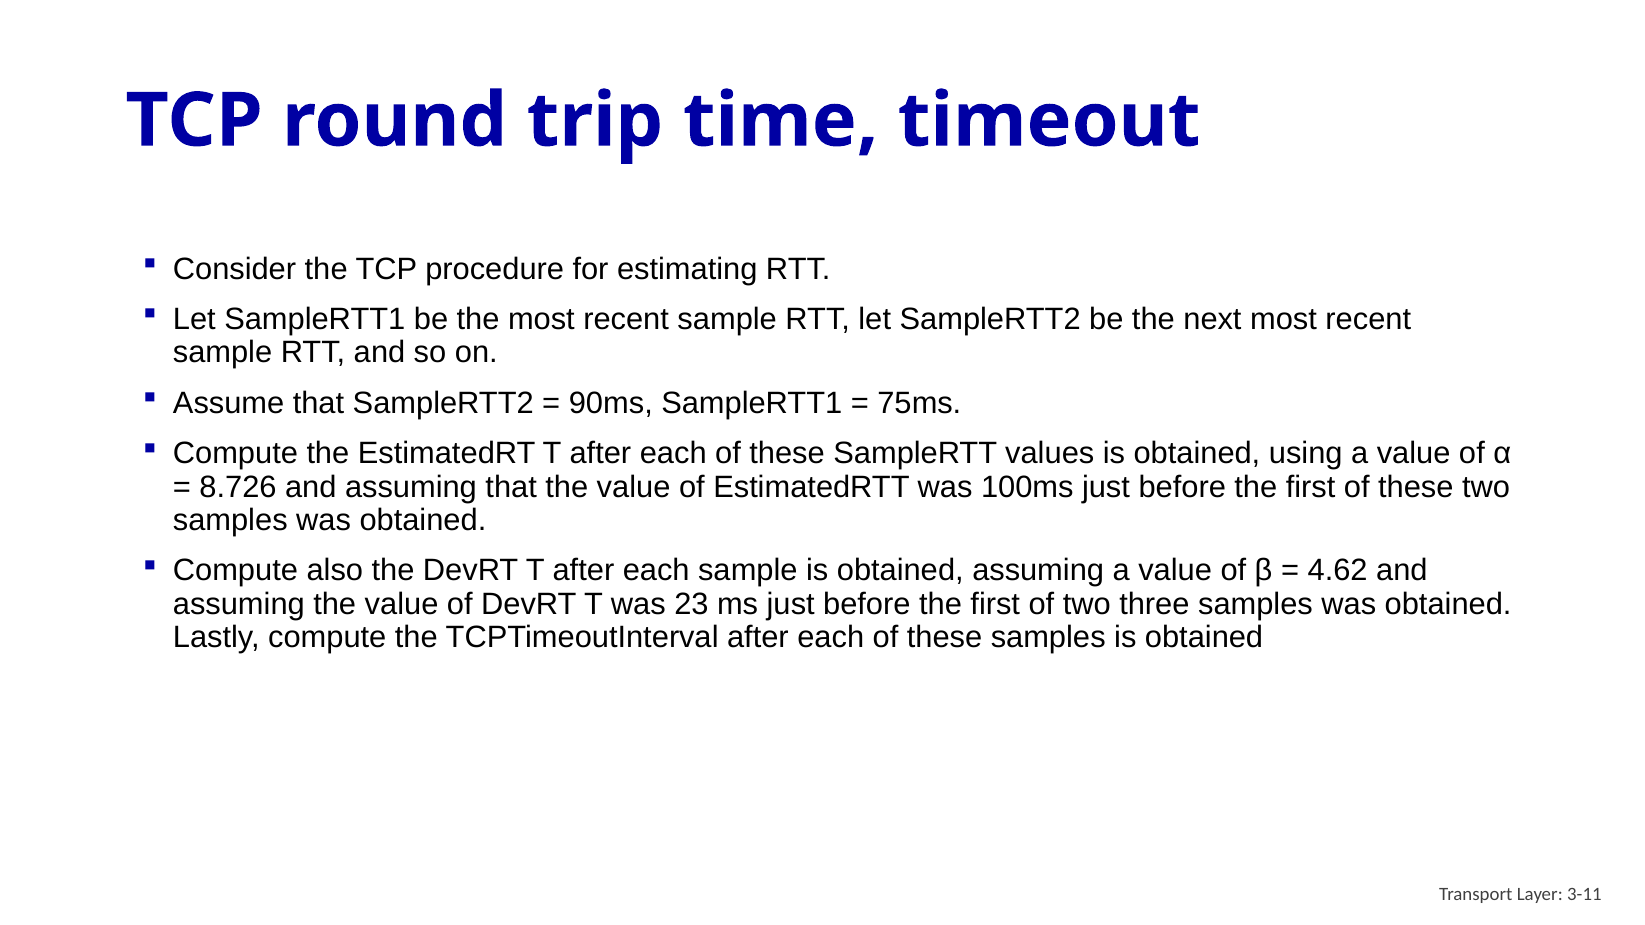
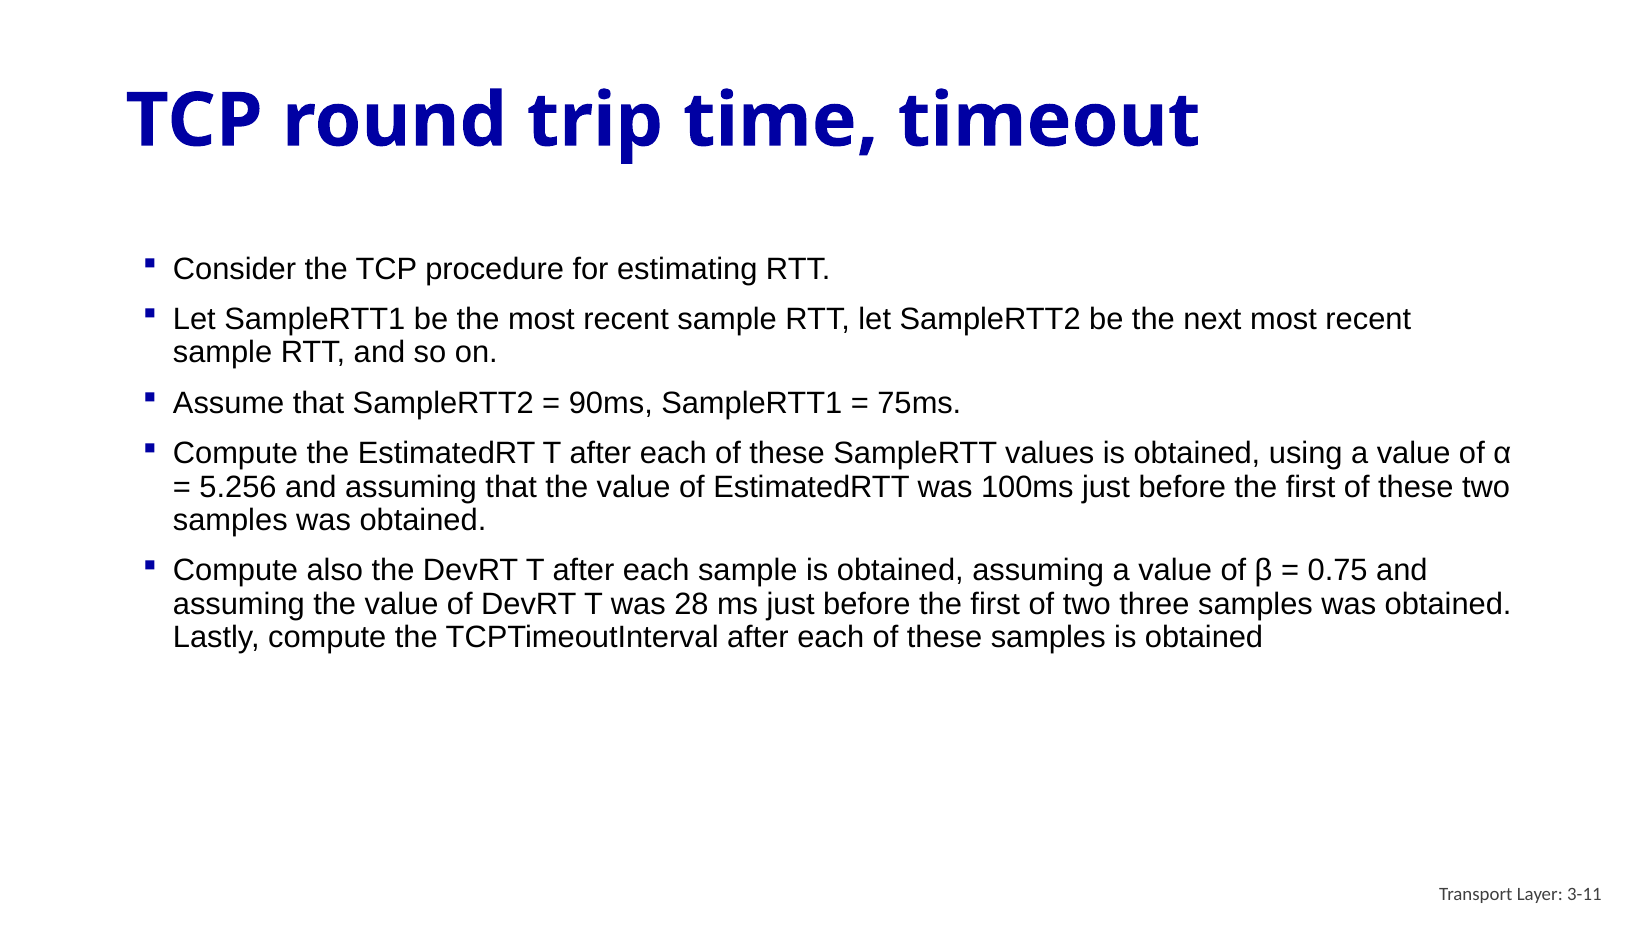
8.726: 8.726 -> 5.256
4.62: 4.62 -> 0.75
23: 23 -> 28
